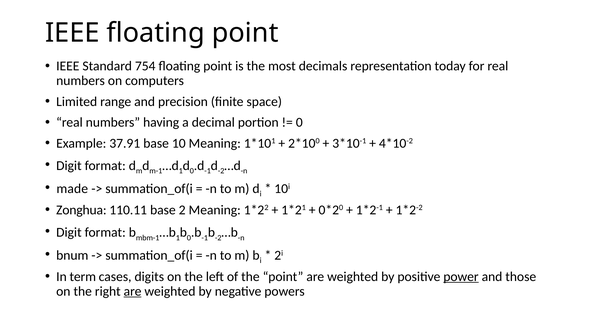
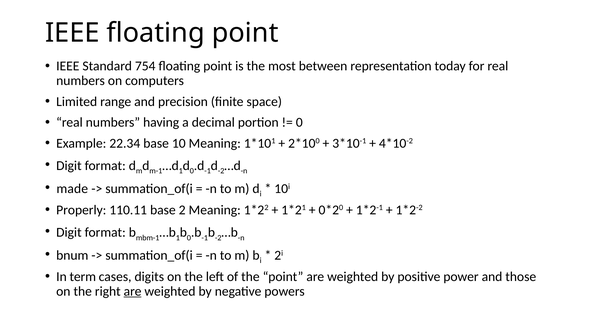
decimals: decimals -> between
37.91: 37.91 -> 22.34
Zonghua: Zonghua -> Properly
power underline: present -> none
